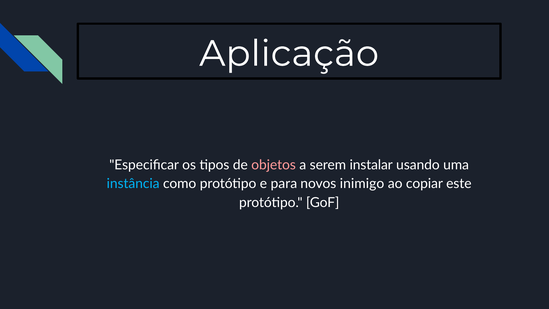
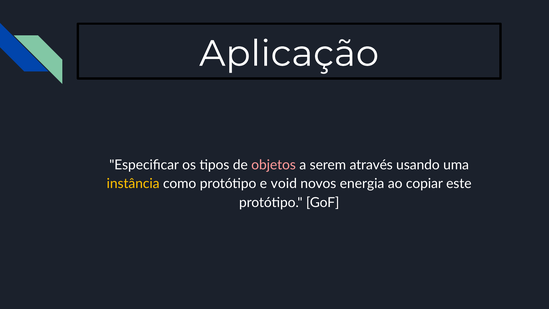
instalar: instalar -> através
instância colour: light blue -> yellow
para: para -> void
inimigo: inimigo -> energia
